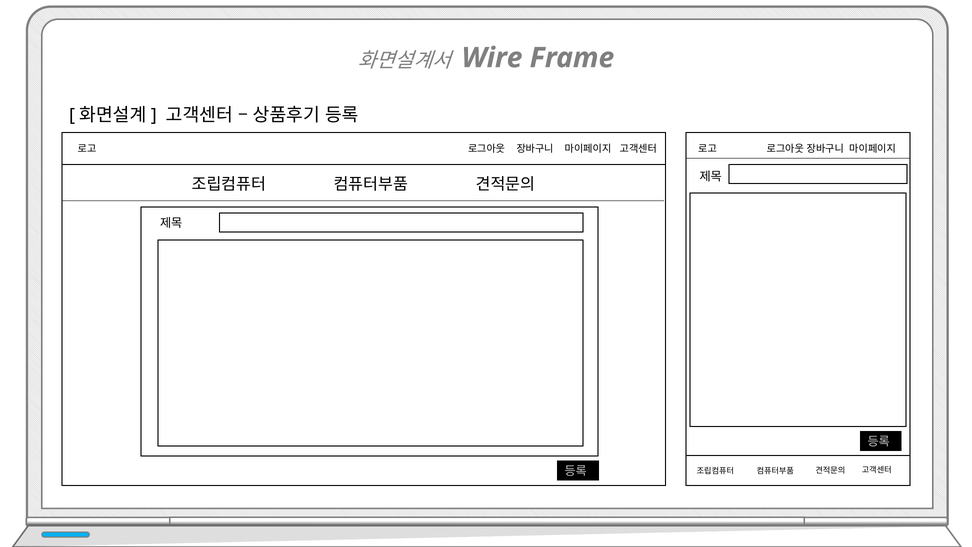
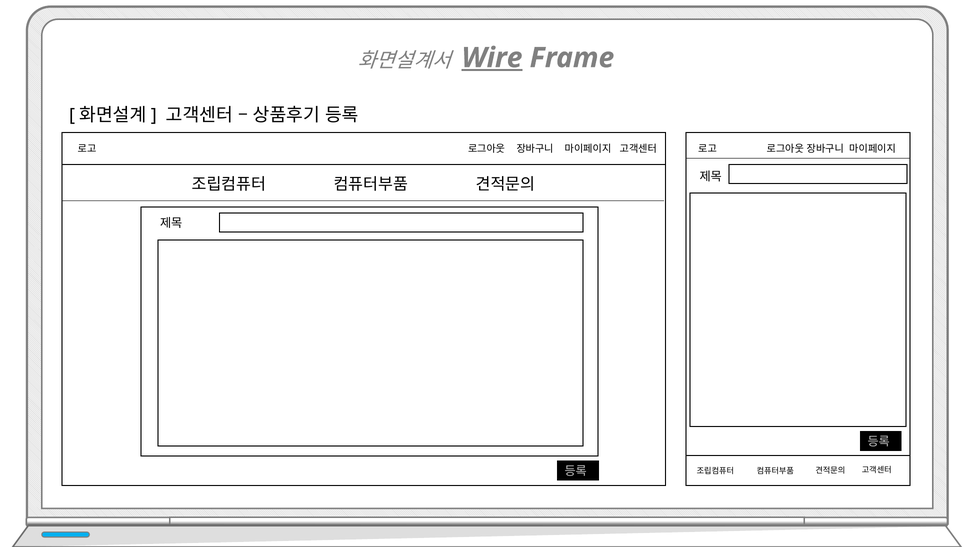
Wire underline: none -> present
